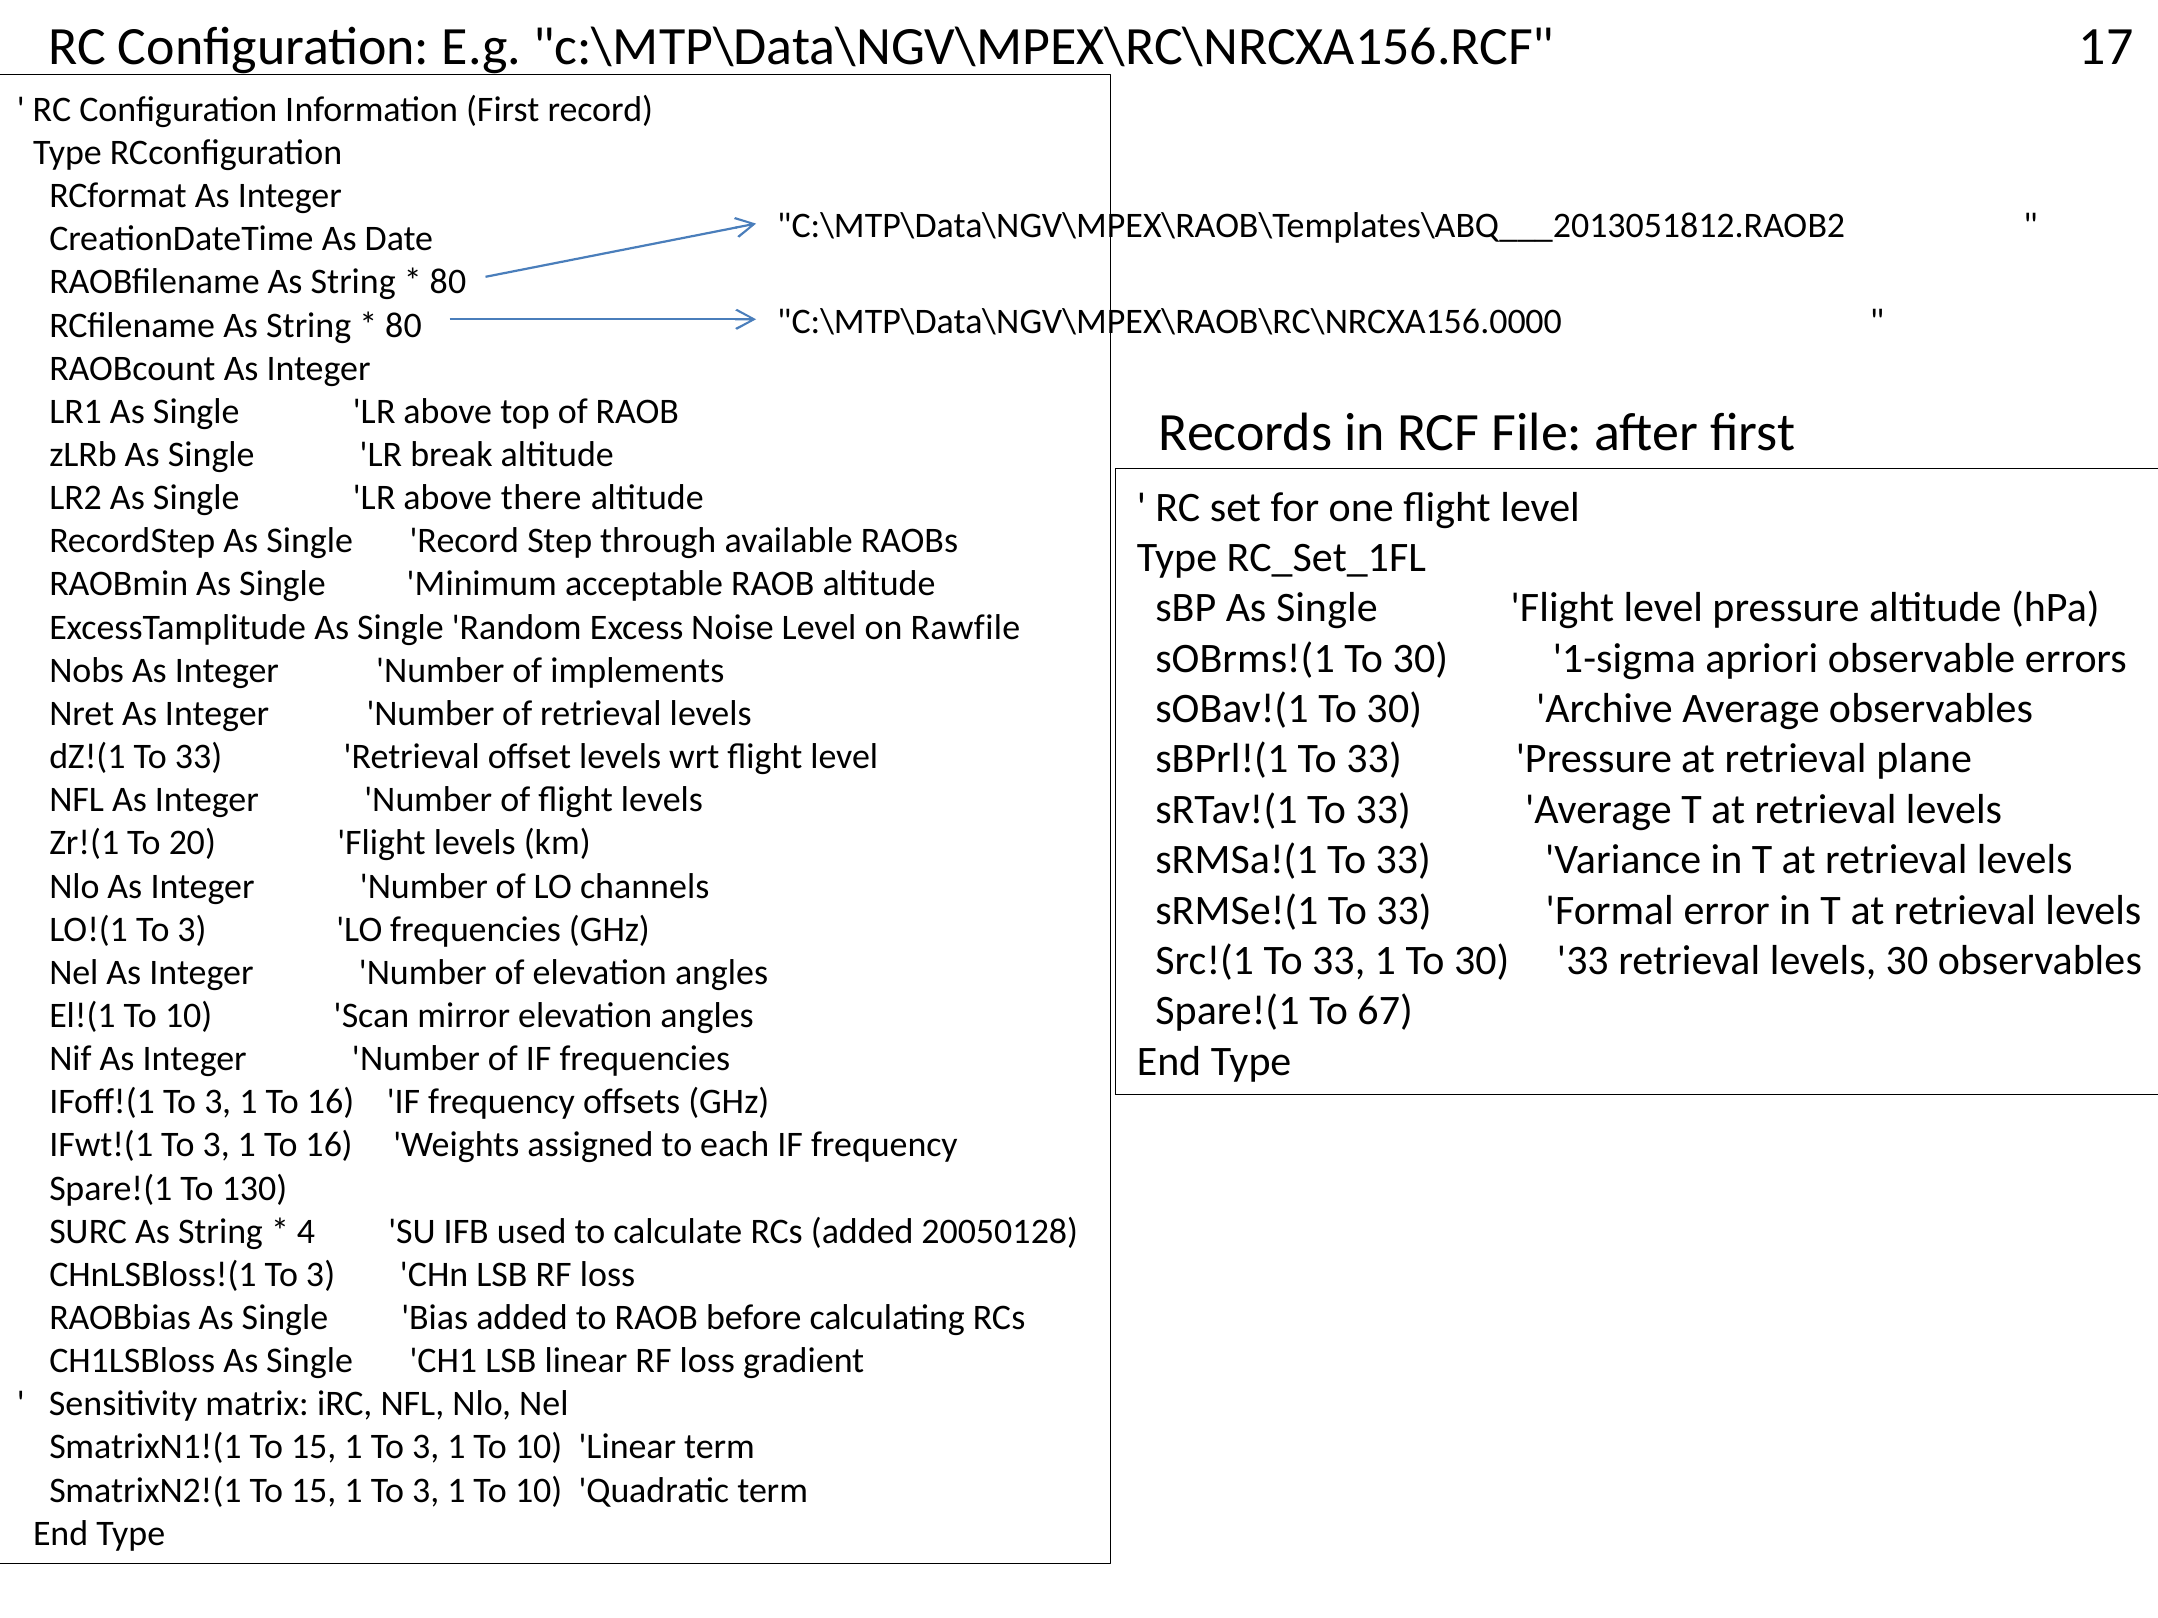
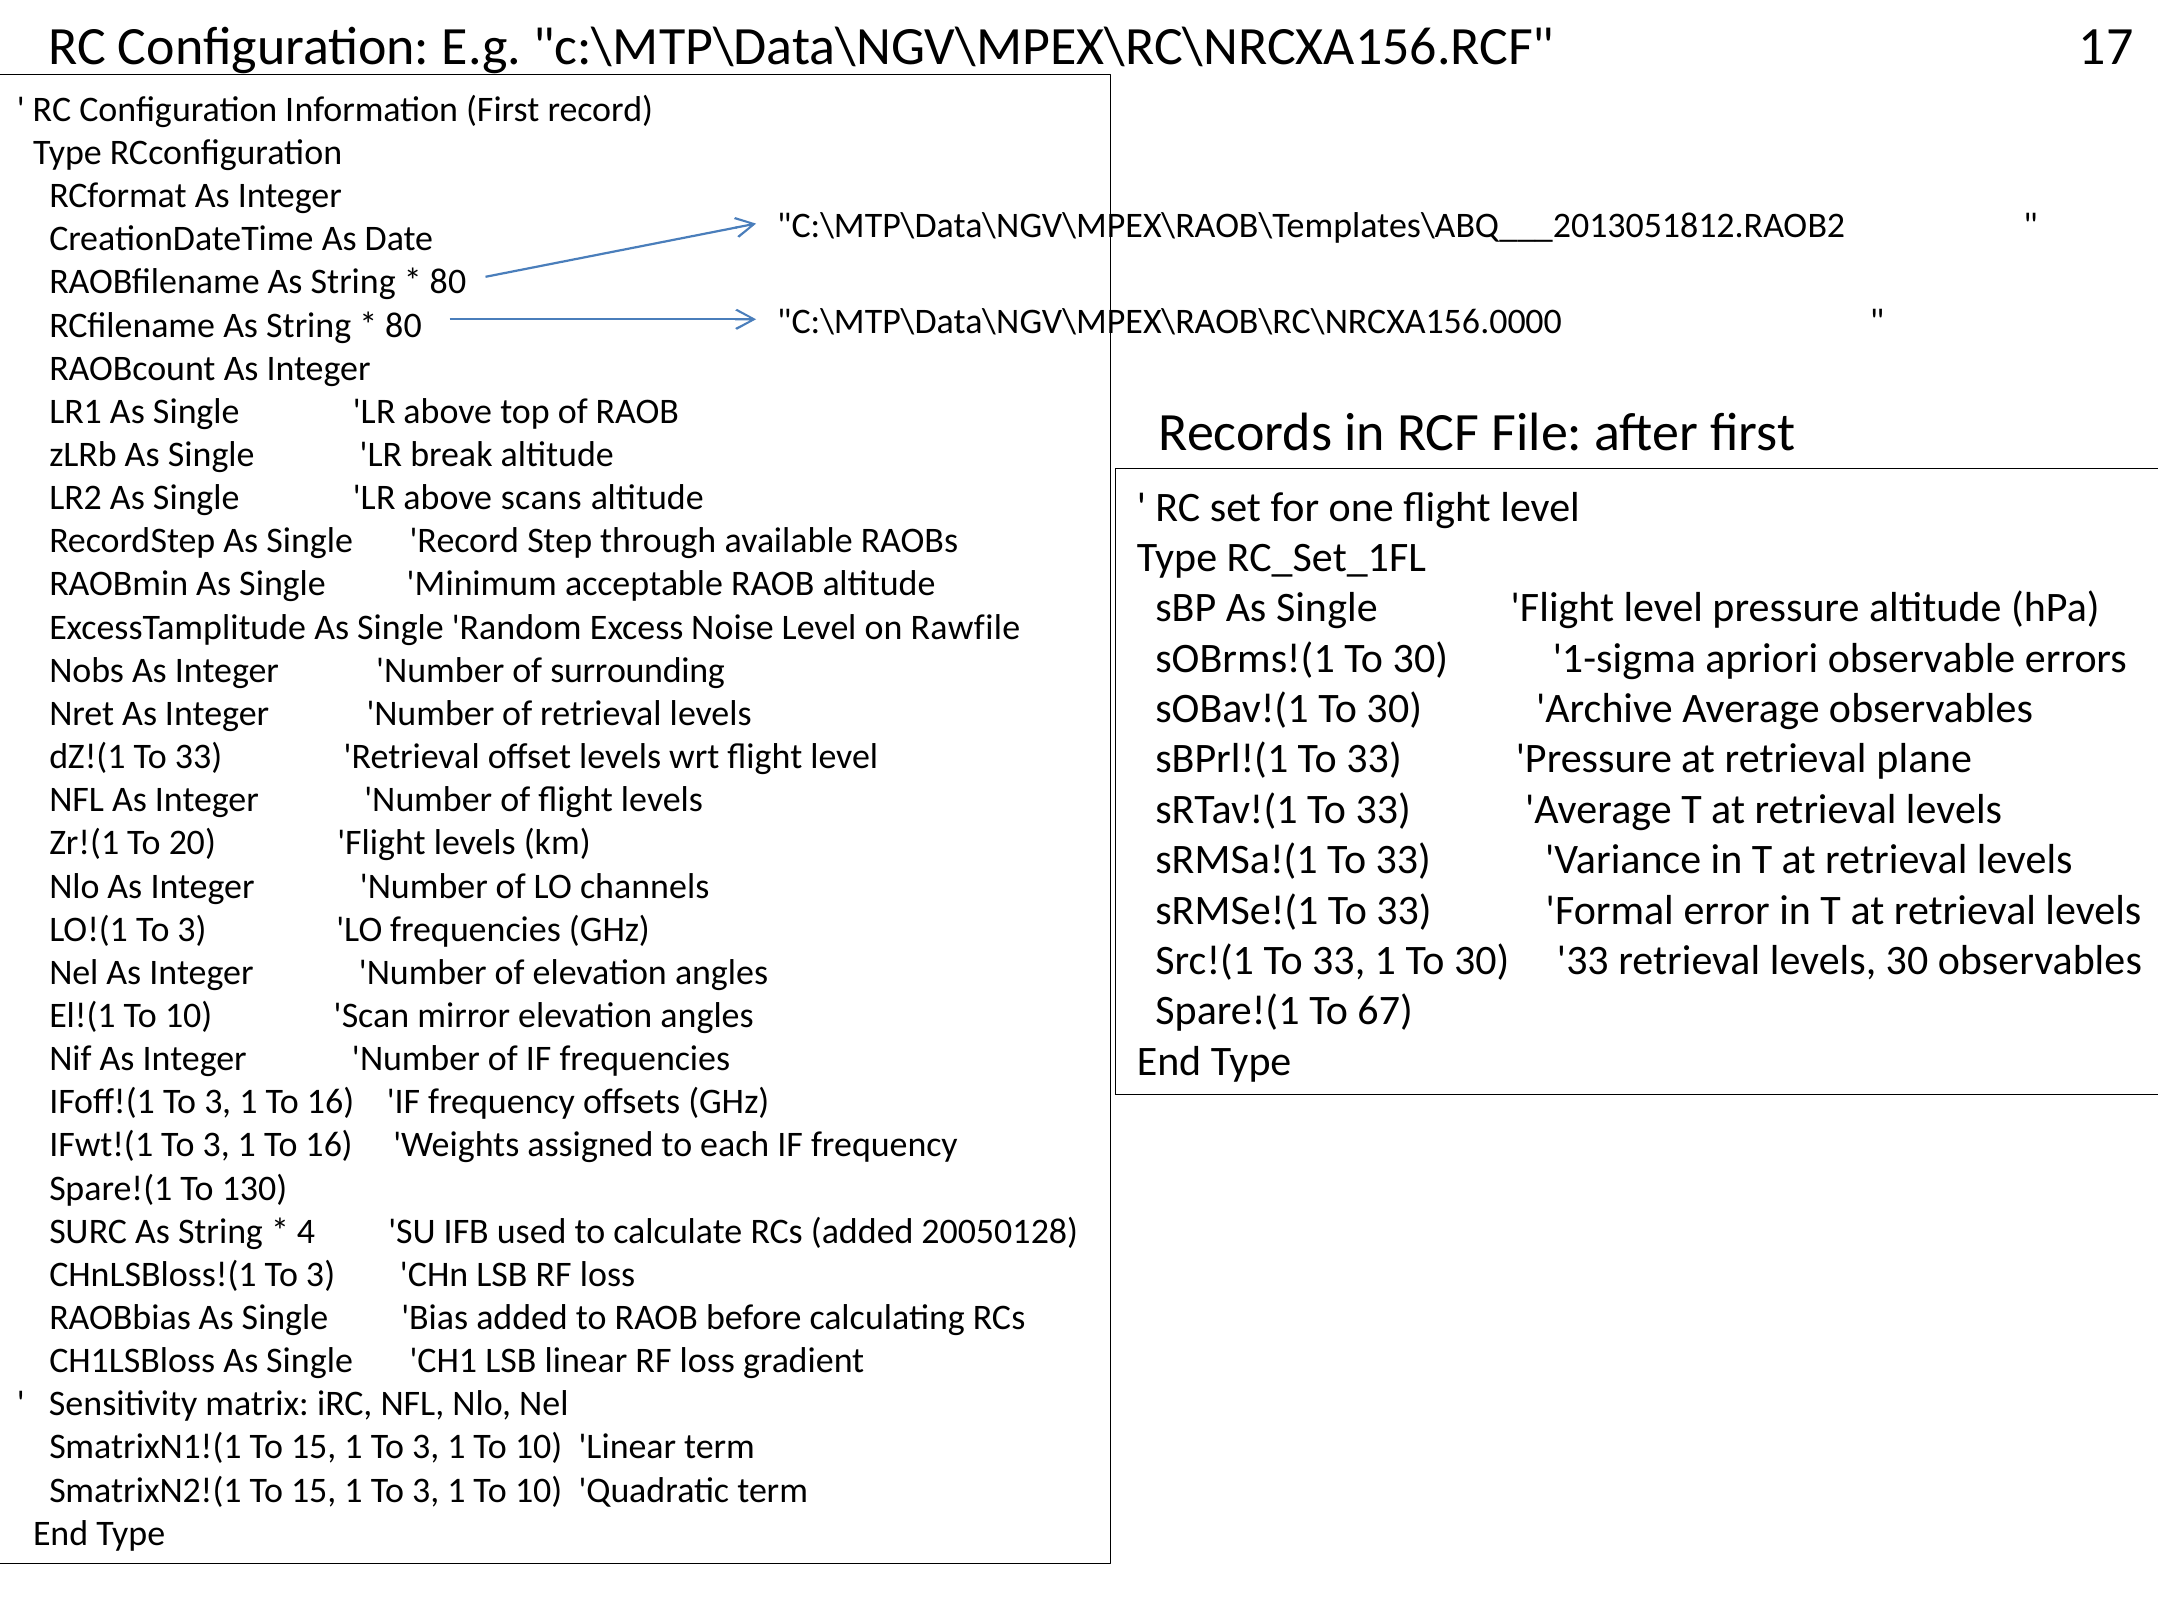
there: there -> scans
implements: implements -> surrounding
